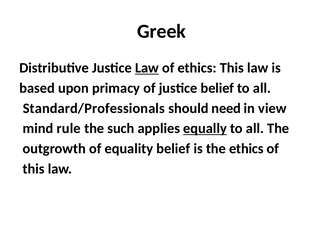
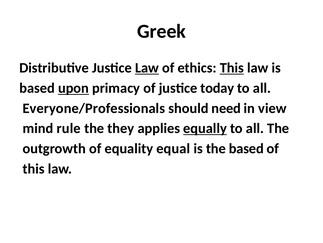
This at (232, 68) underline: none -> present
upon underline: none -> present
justice belief: belief -> today
Standard/Professionals: Standard/Professionals -> Everyone/Professionals
such: such -> they
equality belief: belief -> equal
the ethics: ethics -> based
